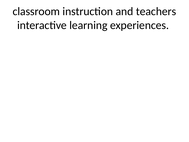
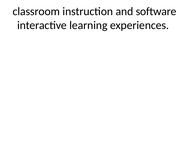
teachers: teachers -> software
